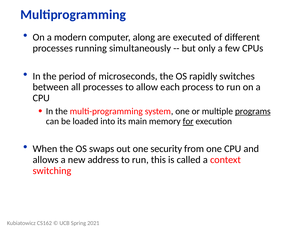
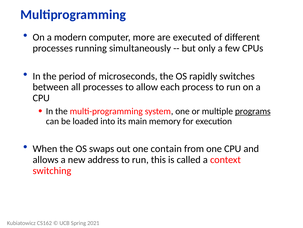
along: along -> more
for underline: present -> none
security: security -> contain
